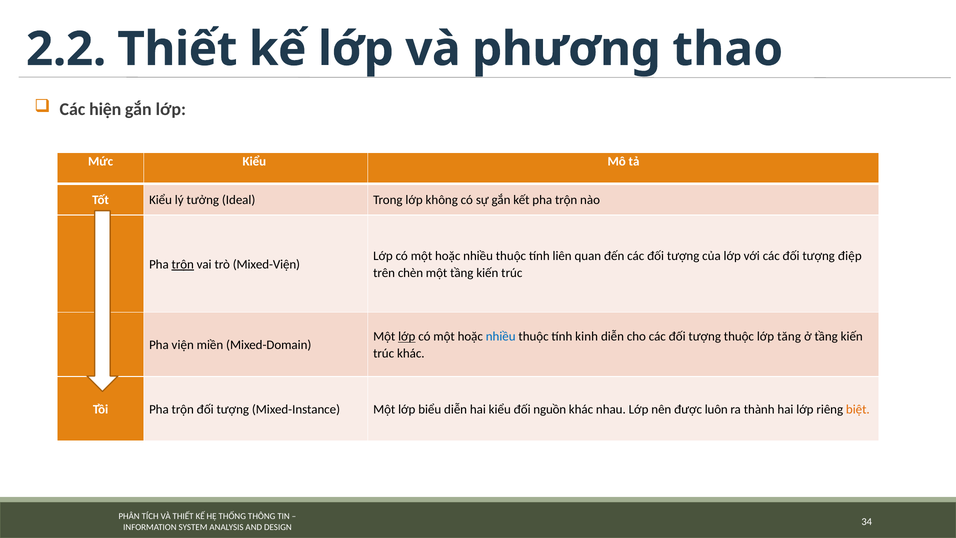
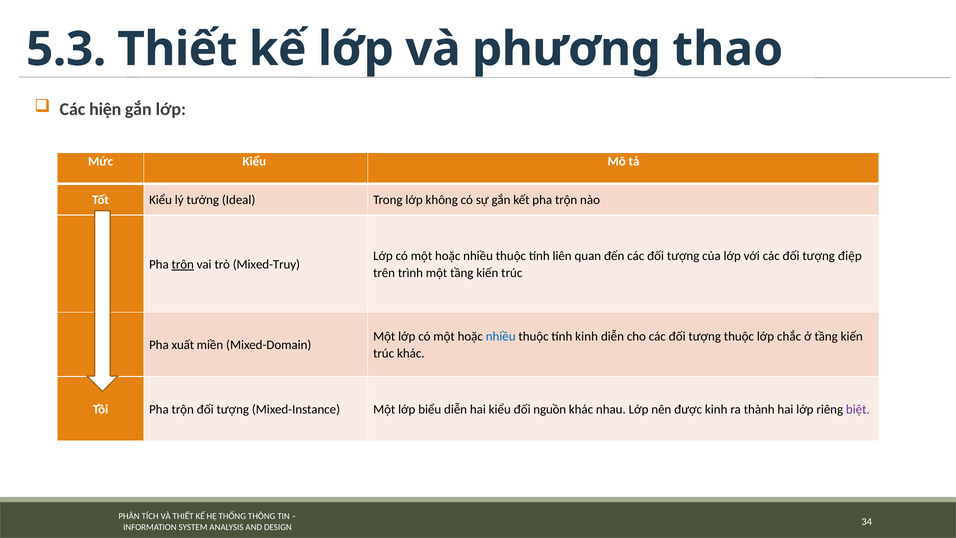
2.2: 2.2 -> 5.3
Mixed-Viện: Mixed-Viện -> Mixed-Truy
chèn: chèn -> trình
lớp at (407, 336) underline: present -> none
tăng: tăng -> chắc
viện: viện -> xuất
được luôn: luôn -> kinh
biệt colour: orange -> purple
